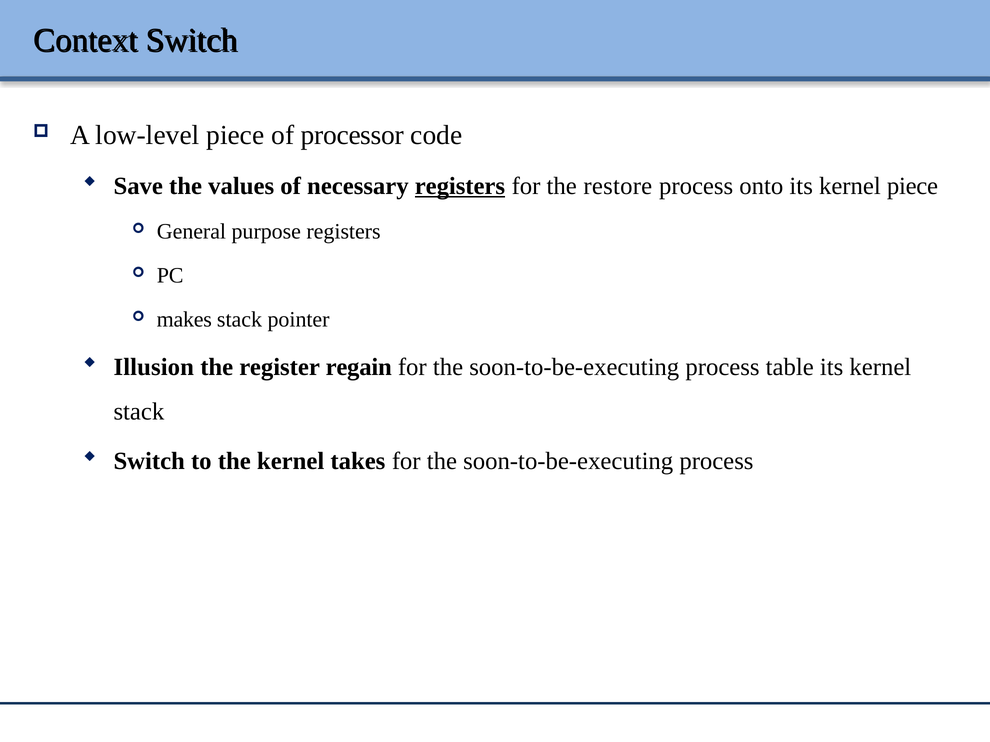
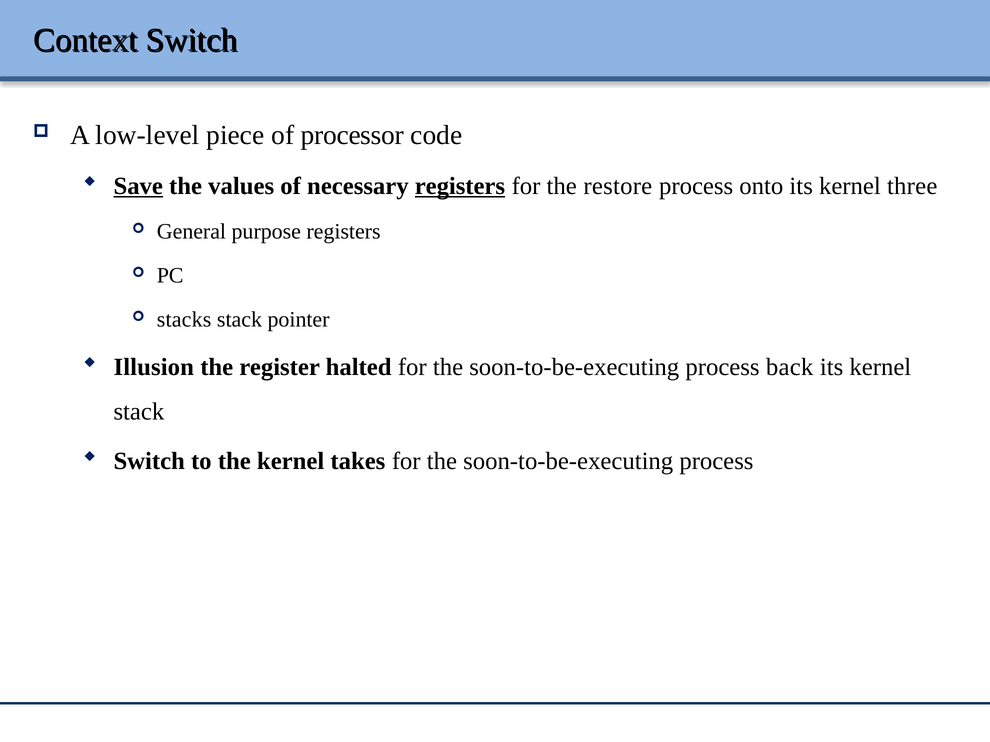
Save underline: none -> present
kernel piece: piece -> three
makes: makes -> stacks
regain: regain -> halted
table: table -> back
